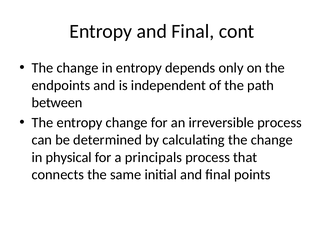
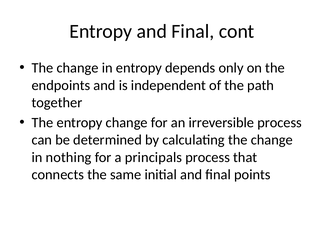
between: between -> together
physical: physical -> nothing
